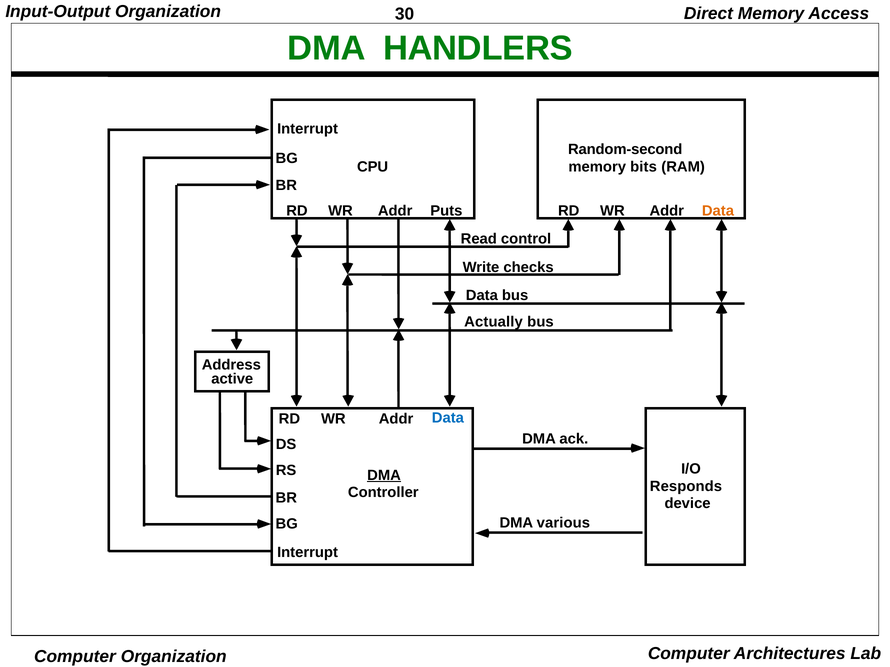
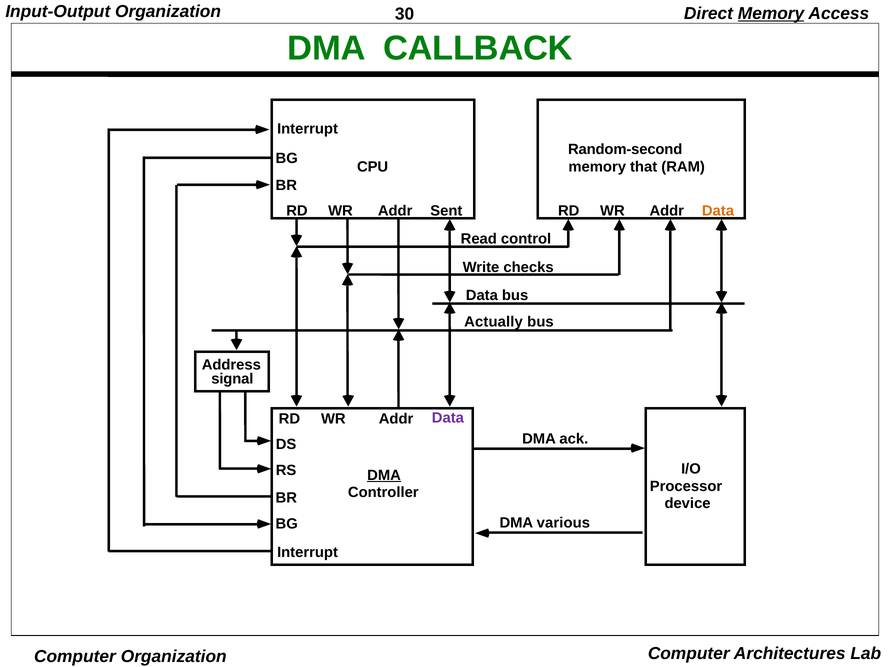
Memory at (771, 14) underline: none -> present
HANDLERS: HANDLERS -> CALLBACK
bits: bits -> that
Puts: Puts -> Sent
active: active -> signal
Data at (448, 418) colour: blue -> purple
Responds: Responds -> Processor
